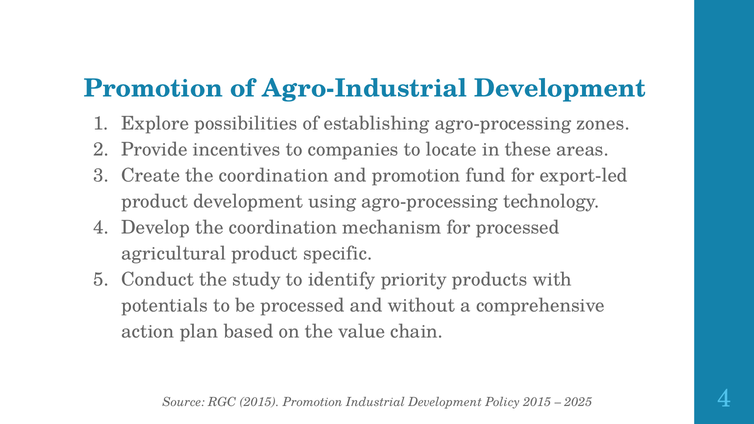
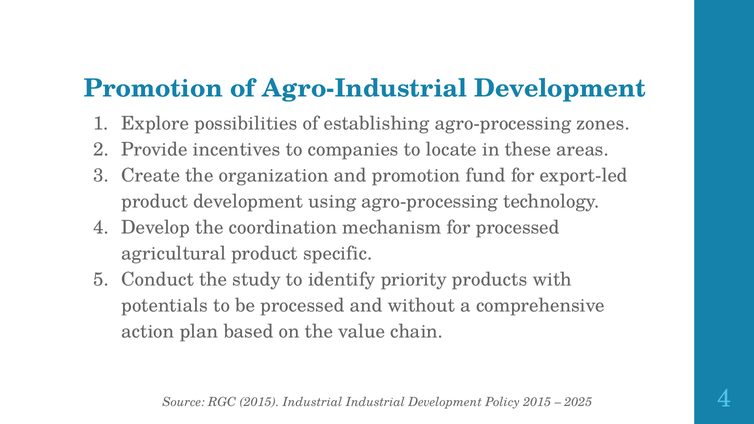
Create the coordination: coordination -> organization
2015 Promotion: Promotion -> Industrial
